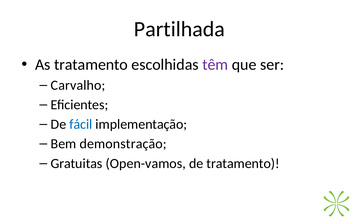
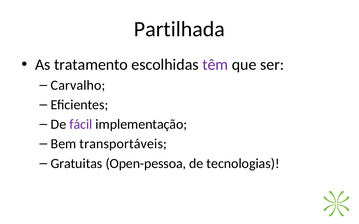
fácil colour: blue -> purple
demonstração: demonstração -> transportáveis
Open-vamos: Open-vamos -> Open-pessoa
de tratamento: tratamento -> tecnologias
